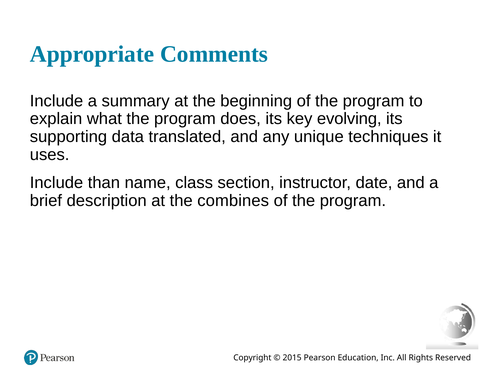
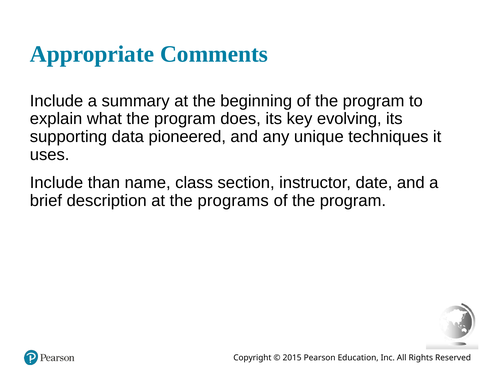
translated: translated -> pioneered
combines: combines -> programs
